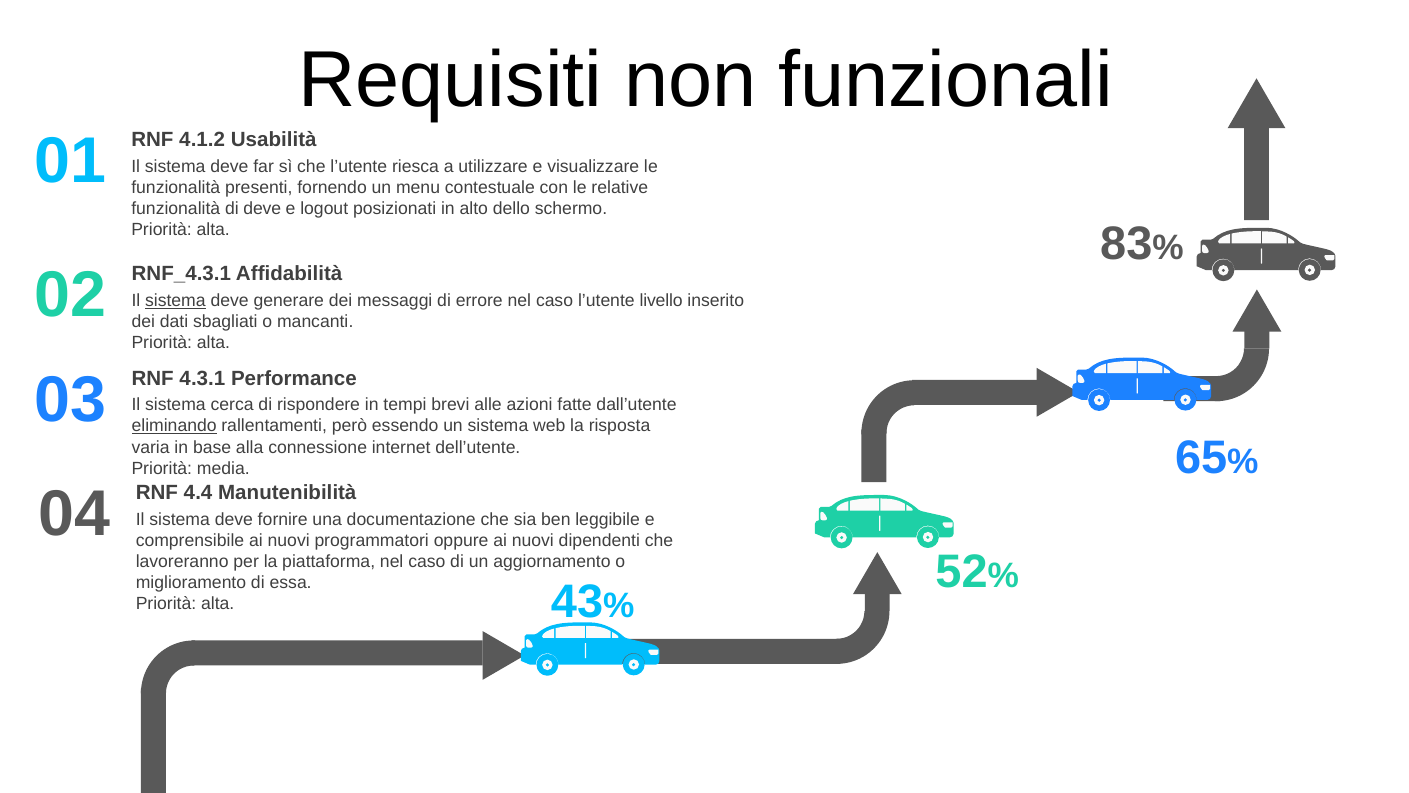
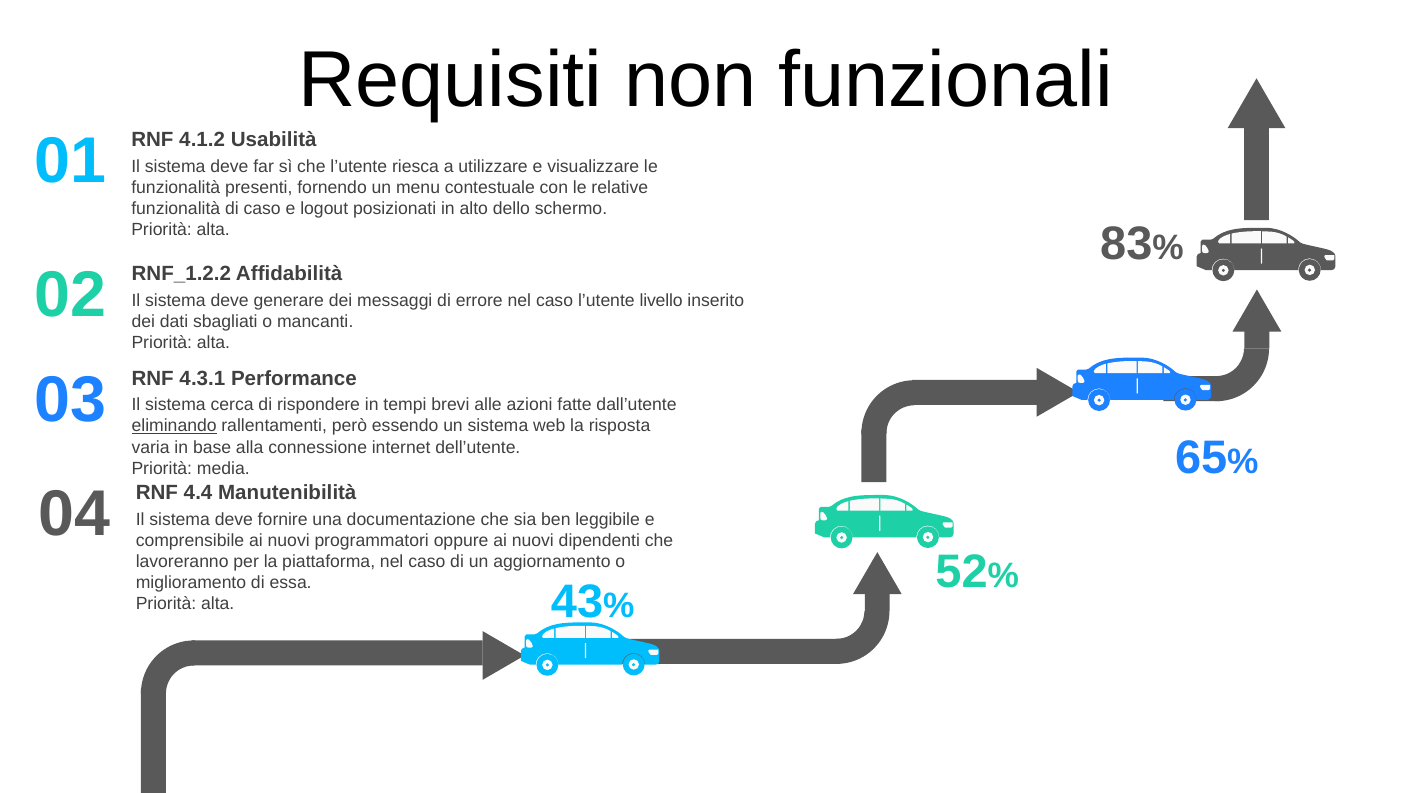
di deve: deve -> caso
RNF_4.3.1: RNF_4.3.1 -> RNF_1.2.2
sistema at (175, 300) underline: present -> none
